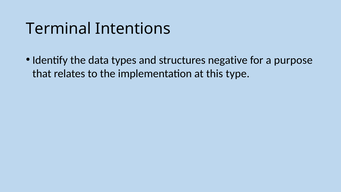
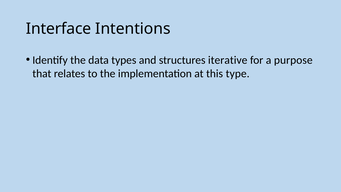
Terminal: Terminal -> Interface
negative: negative -> iterative
